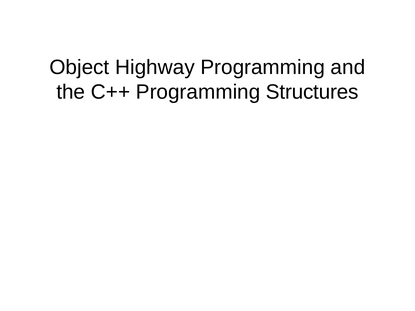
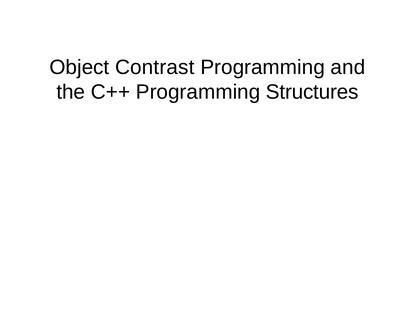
Highway: Highway -> Contrast
